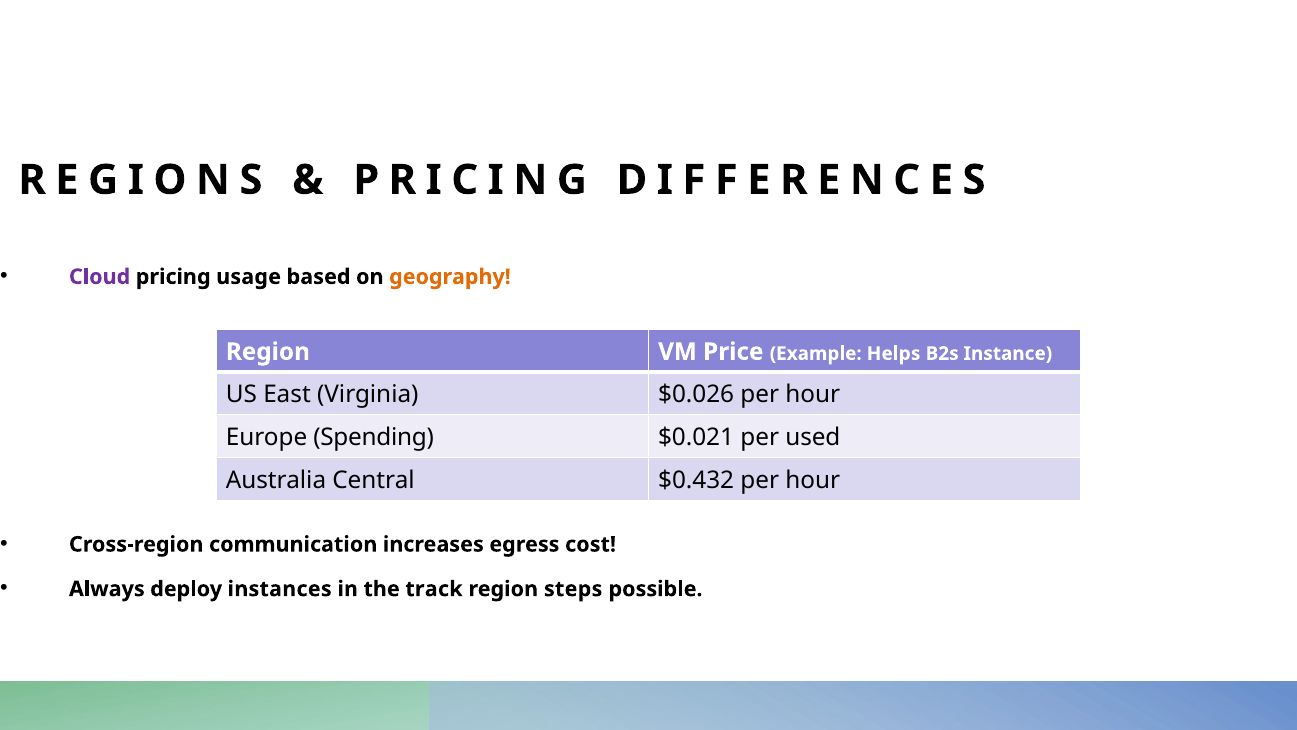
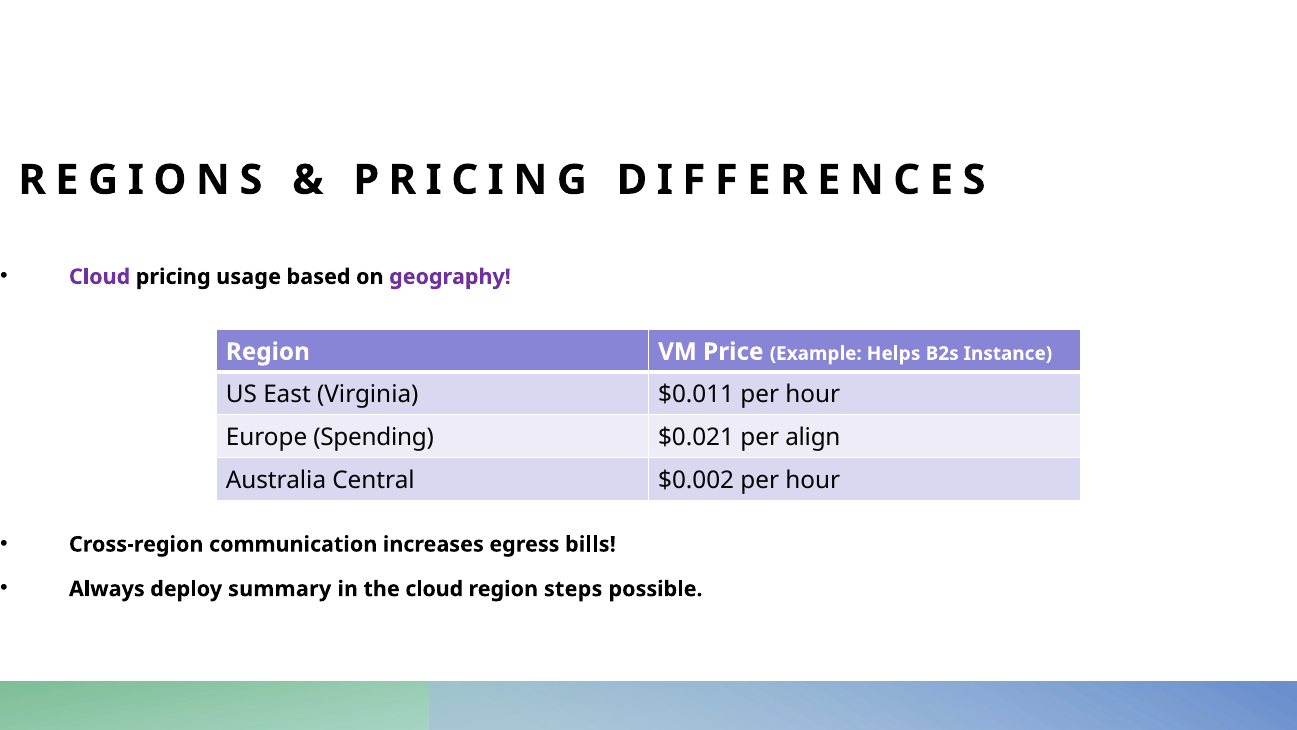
geography colour: orange -> purple
$0.026: $0.026 -> $0.011
used: used -> align
$0.432: $0.432 -> $0.002
cost: cost -> bills
instances: instances -> summary
the track: track -> cloud
